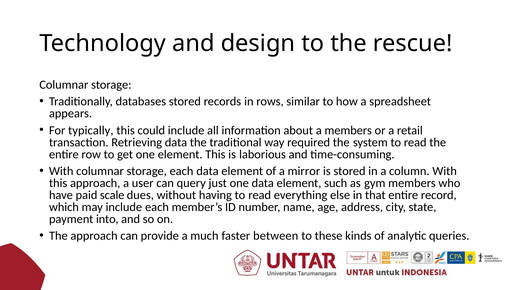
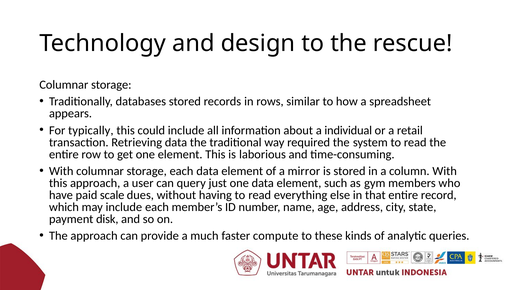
a members: members -> individual
into: into -> disk
between: between -> compute
